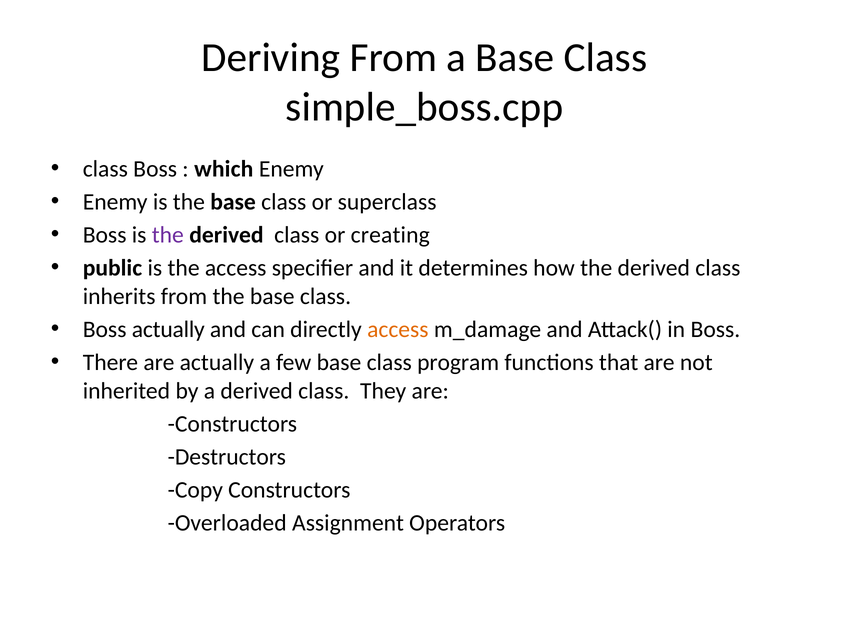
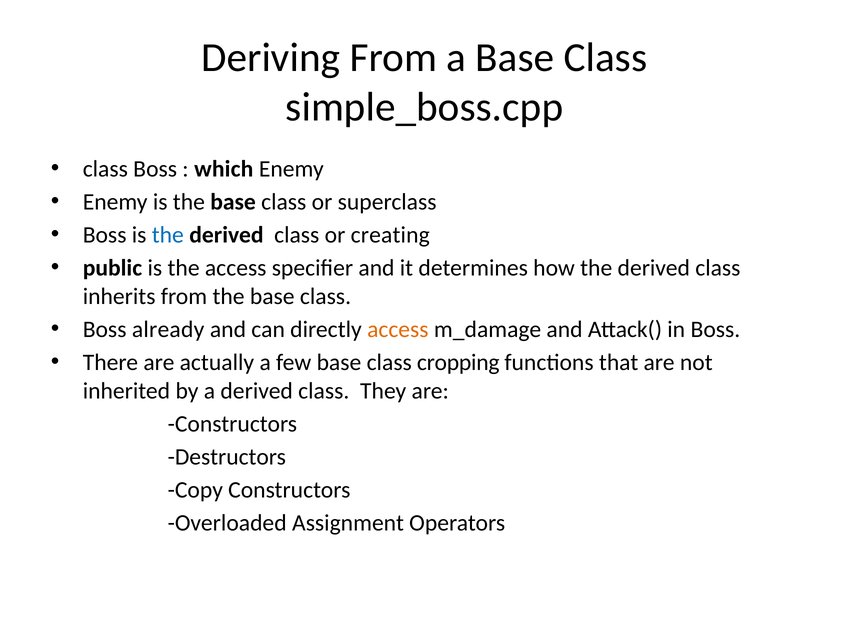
the at (168, 235) colour: purple -> blue
Boss actually: actually -> already
program: program -> cropping
